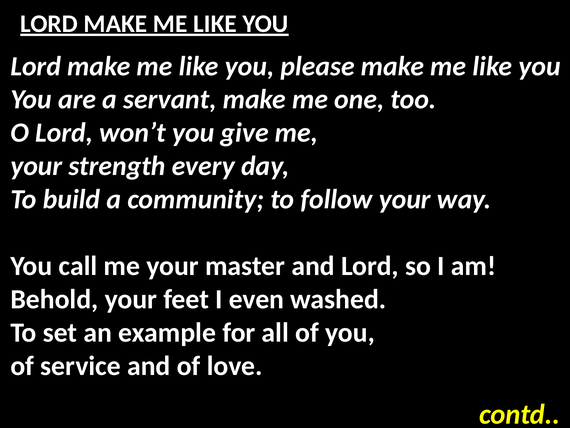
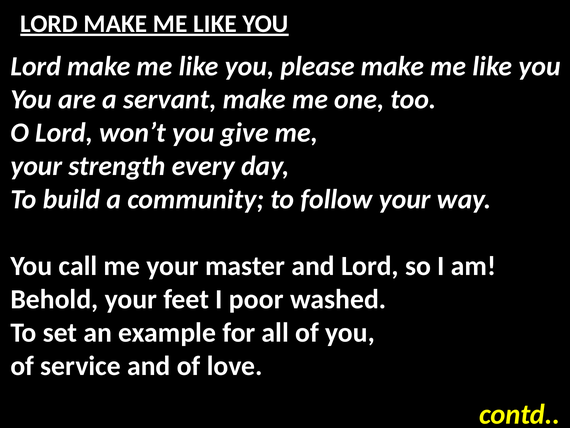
even: even -> poor
